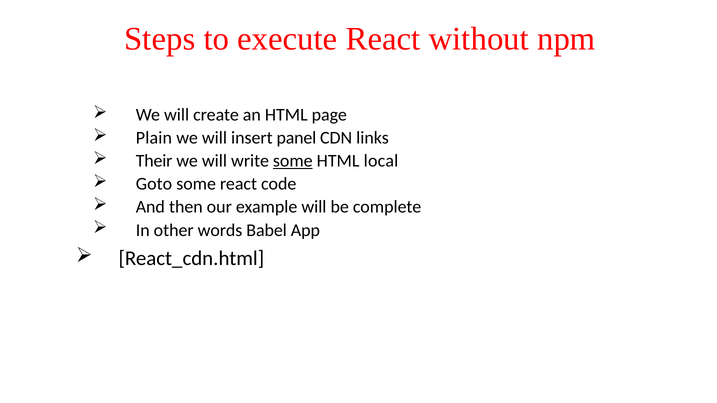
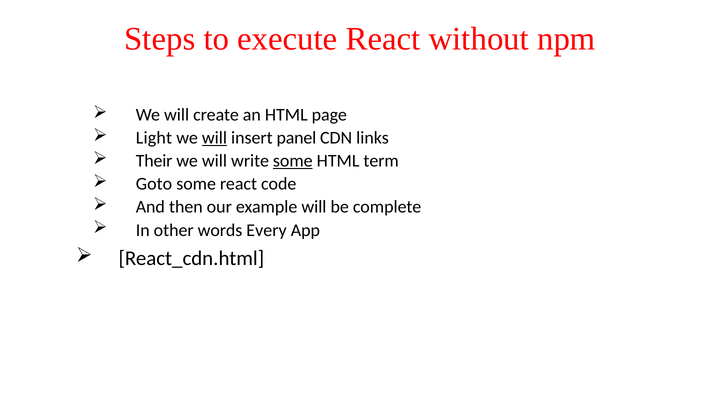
Plain: Plain -> Light
will at (214, 138) underline: none -> present
local: local -> term
Babel: Babel -> Every
